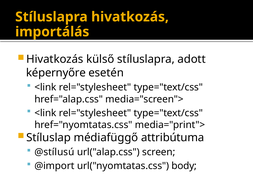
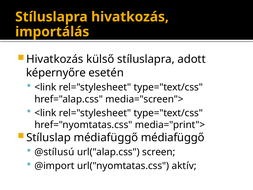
médiafüggő attribútuma: attribútuma -> médiafüggő
body: body -> aktív
